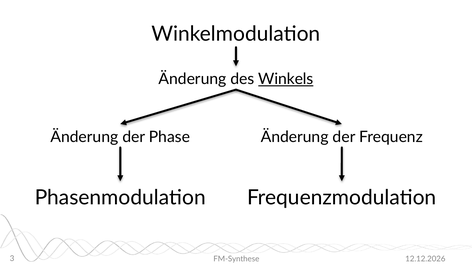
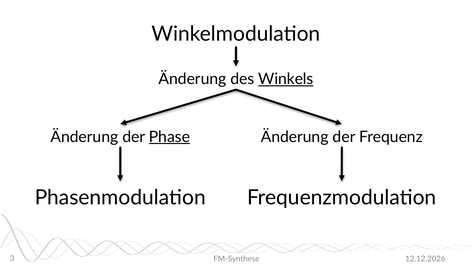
Phase underline: none -> present
